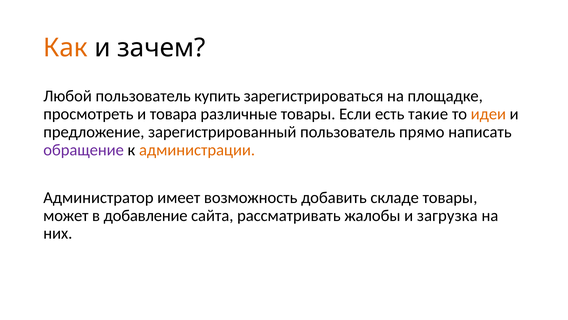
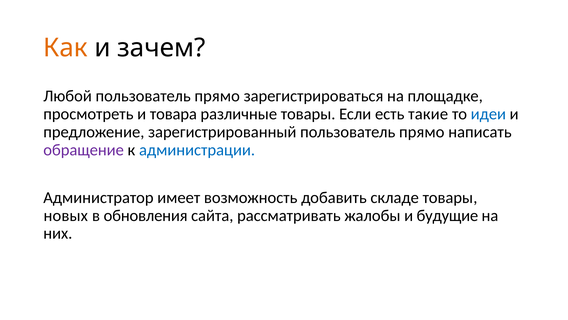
Любой пользователь купить: купить -> прямо
идеи colour: orange -> blue
администрации colour: orange -> blue
может: может -> новых
добавление: добавление -> обновления
загрузка: загрузка -> будущие
